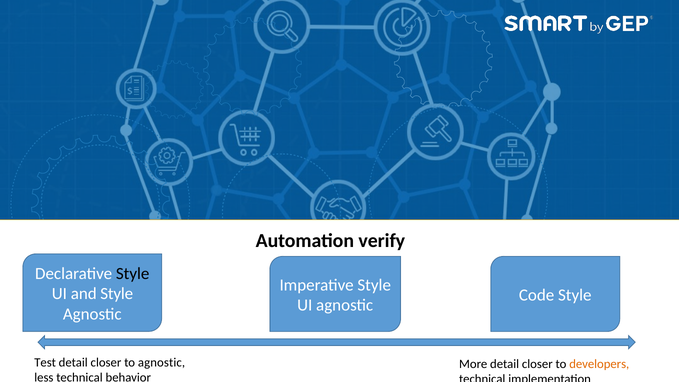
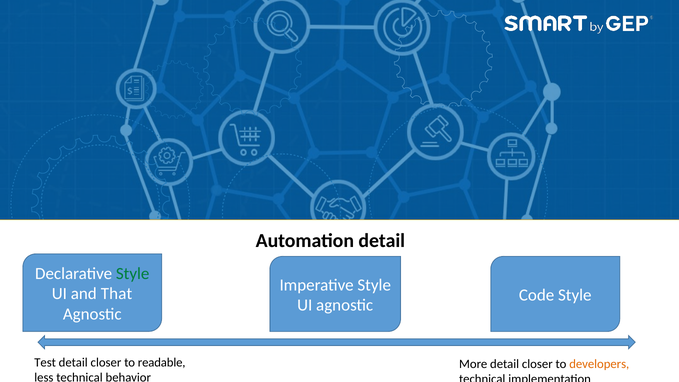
Automation verify: verify -> detail
Style at (133, 273) colour: black -> green
and Style: Style -> That
to agnostic: agnostic -> readable
